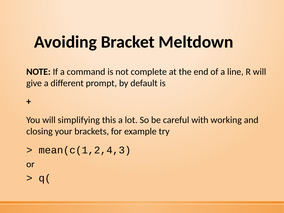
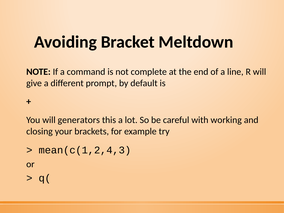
simplifying: simplifying -> generators
